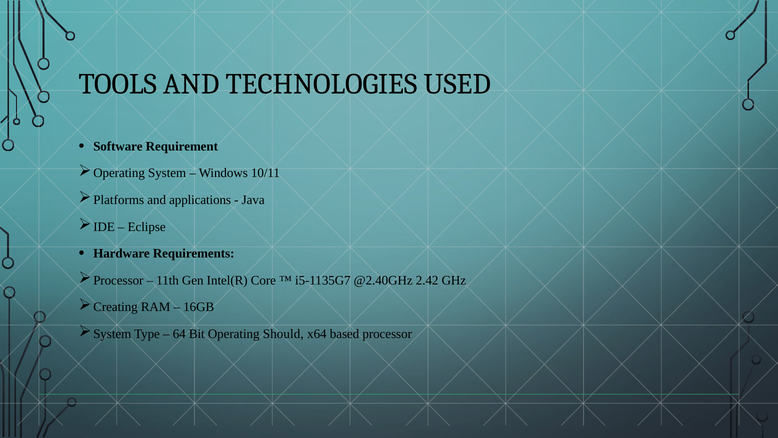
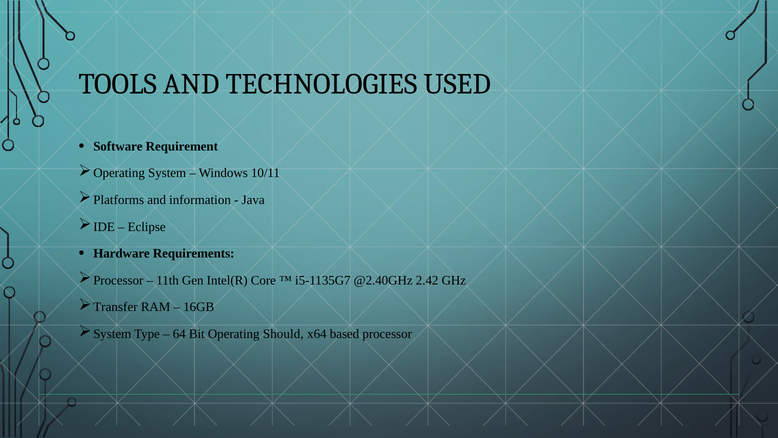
applications: applications -> information
Creating: Creating -> Transfer
